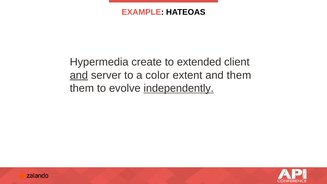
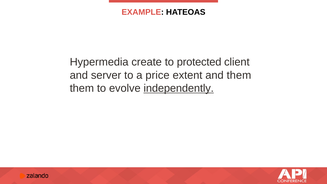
extended: extended -> protected
and at (79, 75) underline: present -> none
color: color -> price
